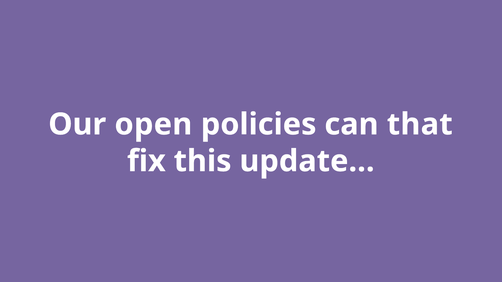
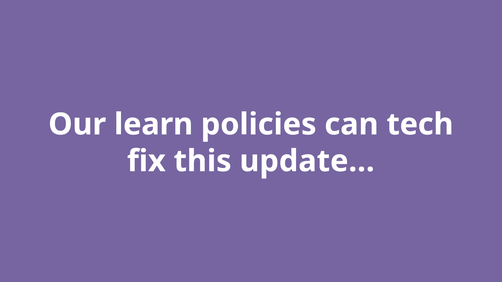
open: open -> learn
that: that -> tech
